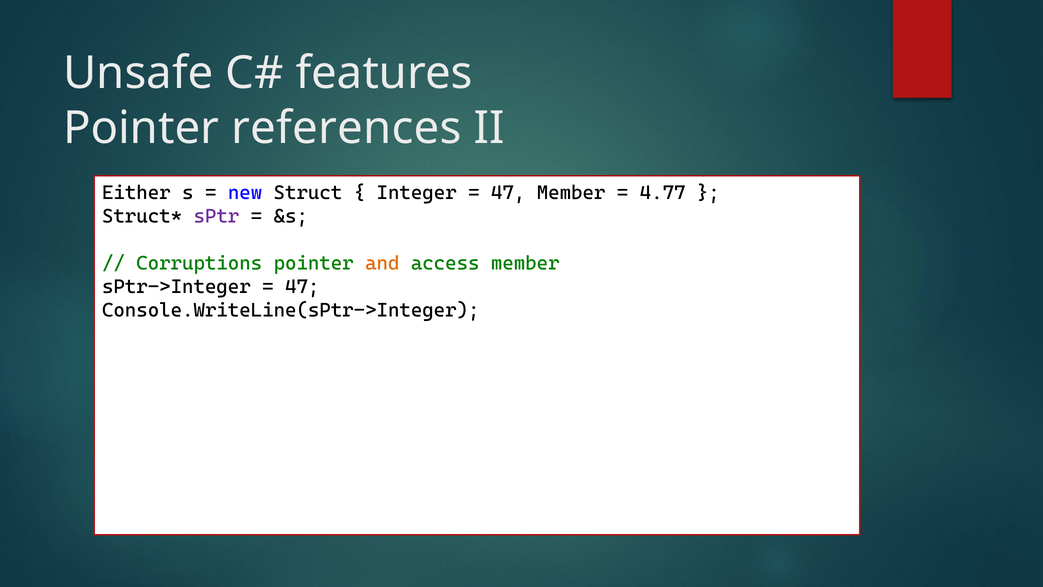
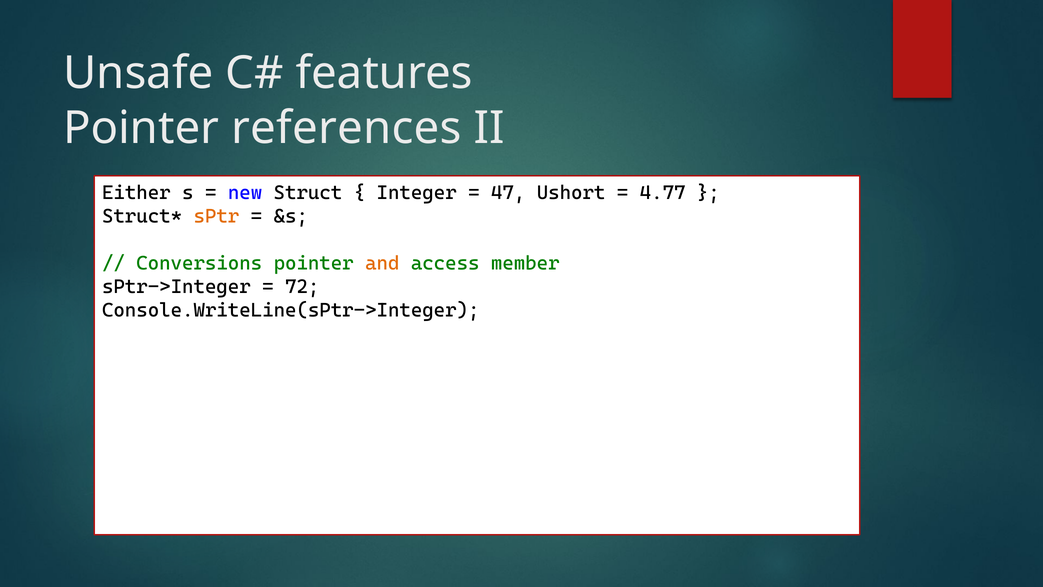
47 Member: Member -> Ushort
sPtr colour: purple -> orange
Corruptions: Corruptions -> Conversions
47 at (302, 286): 47 -> 72
